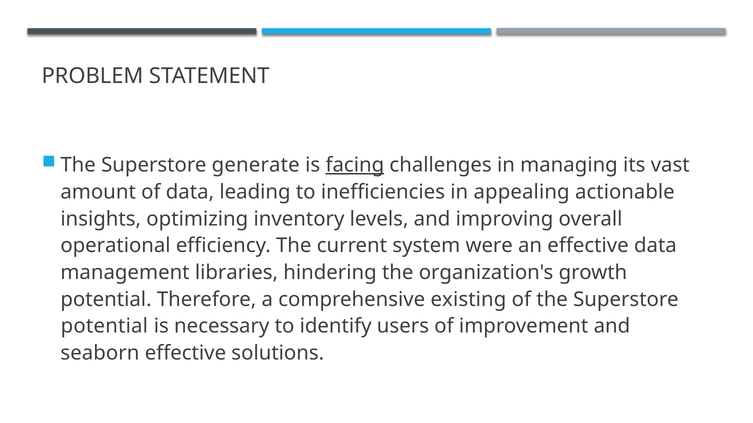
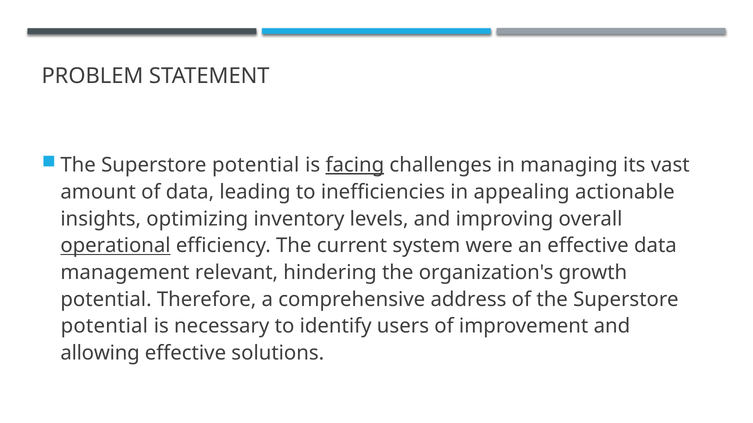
generate at (256, 165): generate -> potential
operational underline: none -> present
libraries: libraries -> relevant
existing: existing -> address
seaborn: seaborn -> allowing
